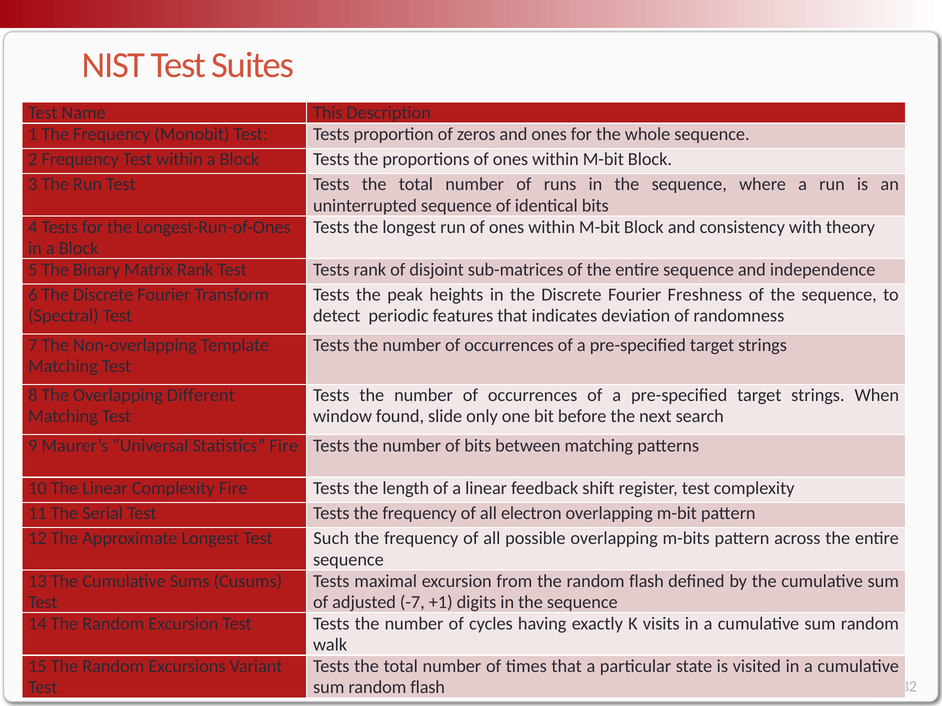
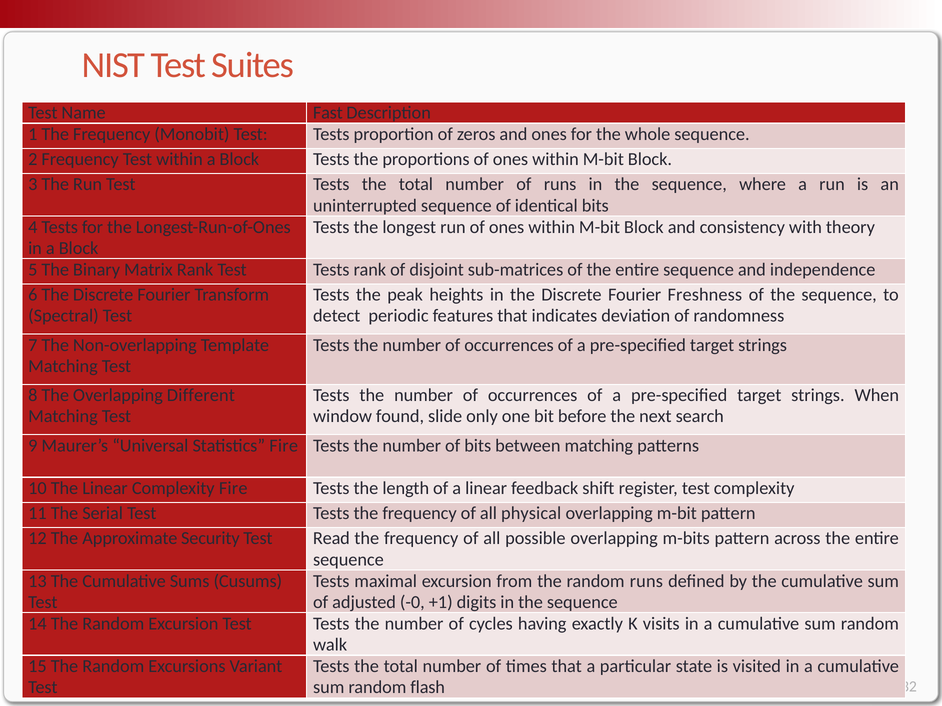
This: This -> Fast
electron: electron -> physical
Approximate Longest: Longest -> Security
Such: Such -> Read
the random flash: flash -> runs
-7: -7 -> -0
